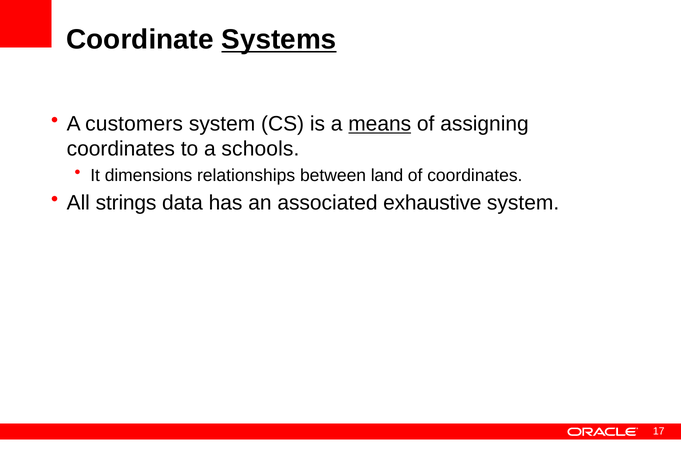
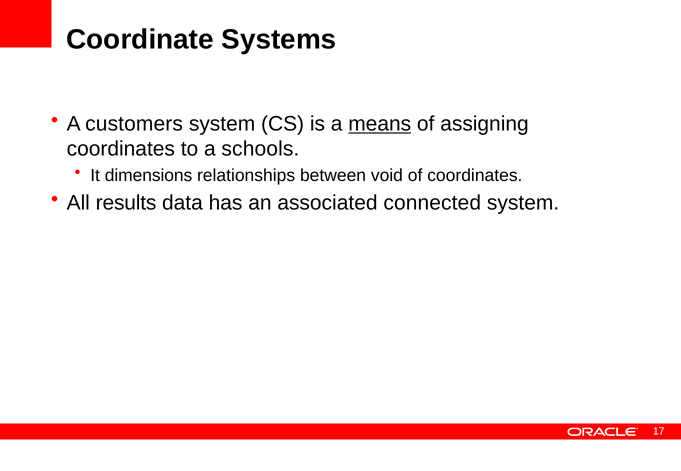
Systems underline: present -> none
land: land -> void
strings: strings -> results
exhaustive: exhaustive -> connected
